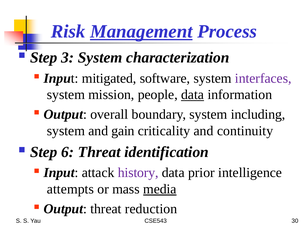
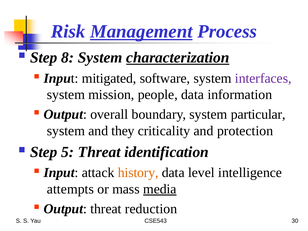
3: 3 -> 8
characterization underline: none -> present
data at (193, 95) underline: present -> none
including: including -> particular
gain: gain -> they
continuity: continuity -> protection
6: 6 -> 5
history colour: purple -> orange
prior: prior -> level
